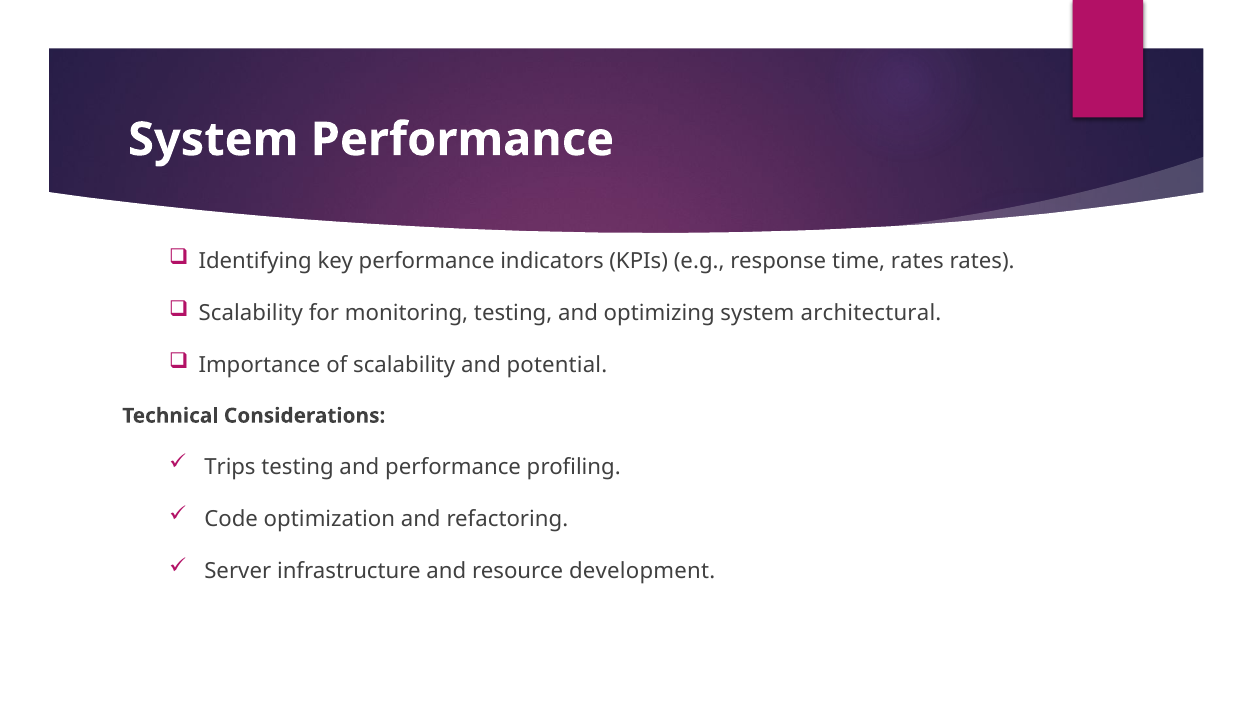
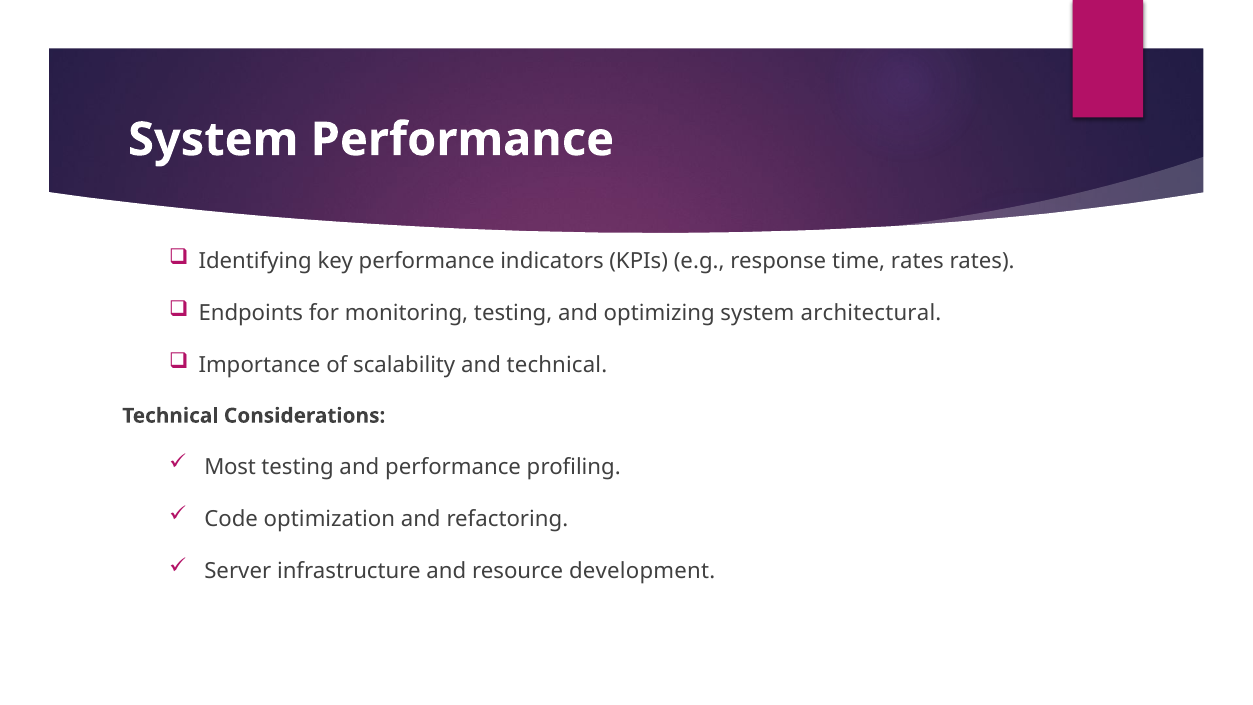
Scalability at (251, 313): Scalability -> Endpoints
and potential: potential -> technical
Trips: Trips -> Most
